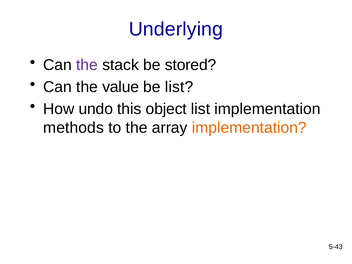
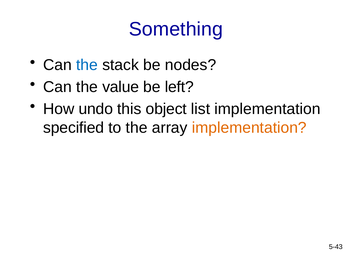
Underlying: Underlying -> Something
the at (87, 65) colour: purple -> blue
stored: stored -> nodes
be list: list -> left
methods: methods -> specified
